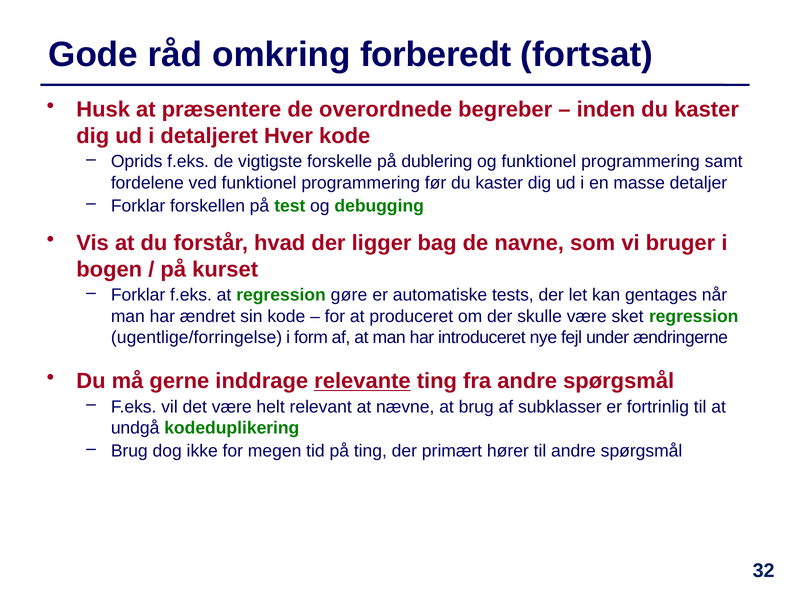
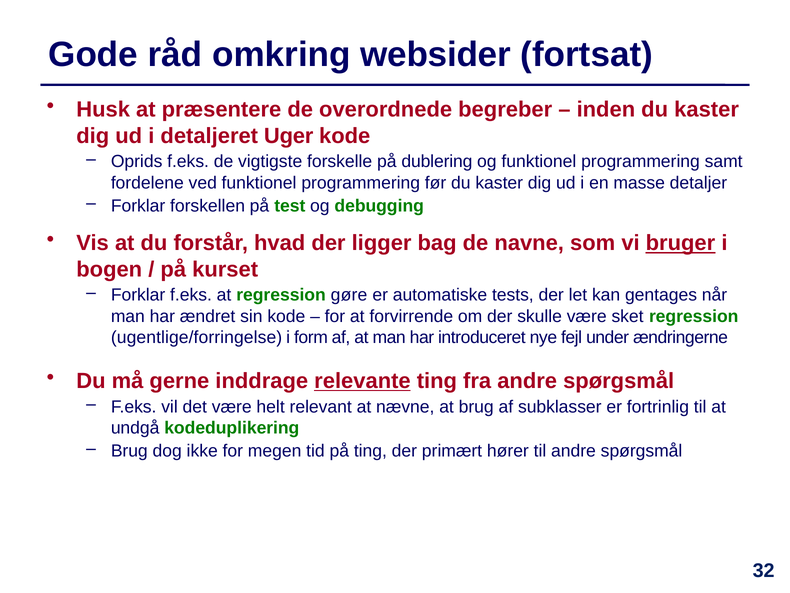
forberedt: forberedt -> websider
Hver: Hver -> Uger
bruger underline: none -> present
produceret: produceret -> forvirrende
